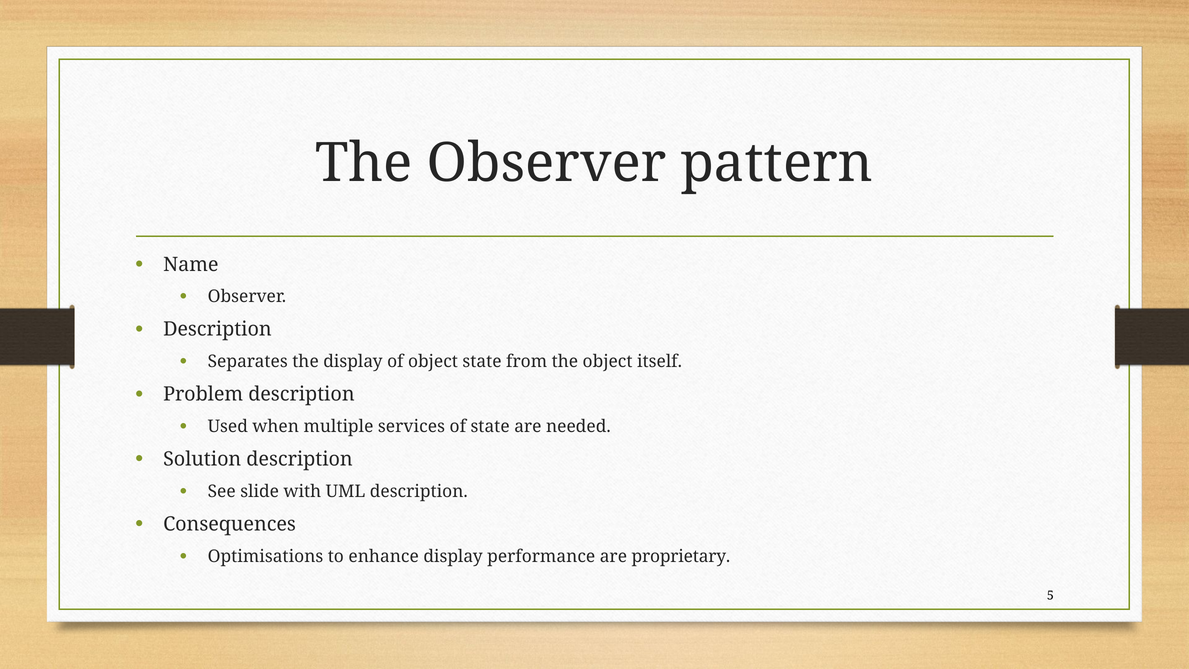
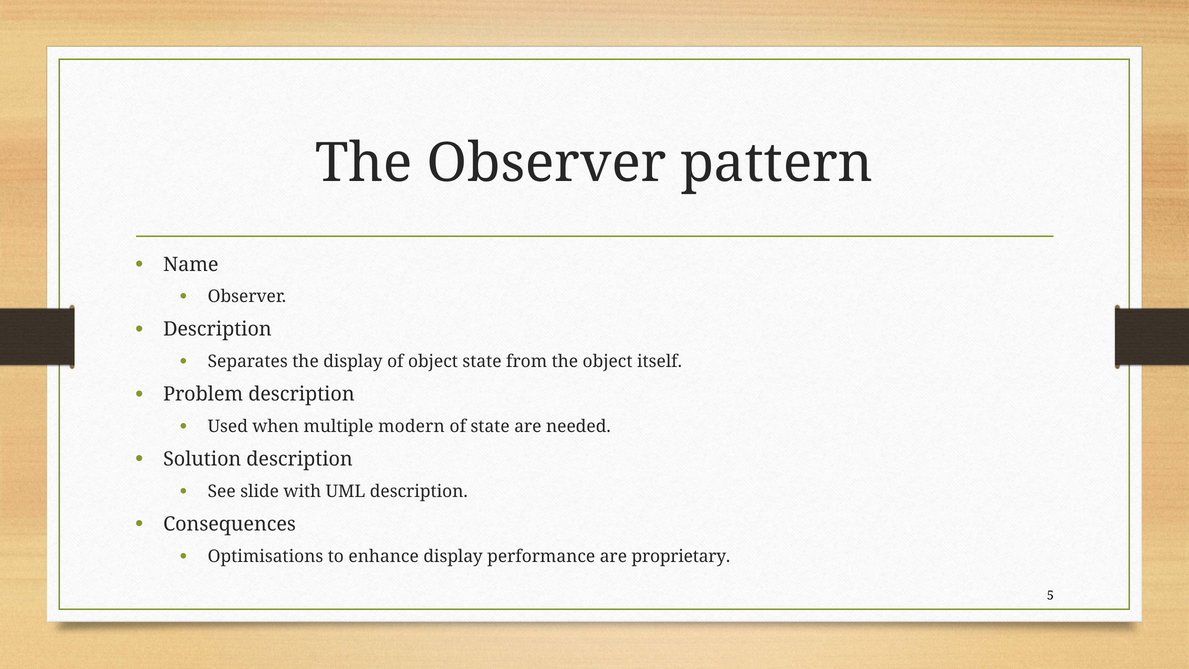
services: services -> modern
